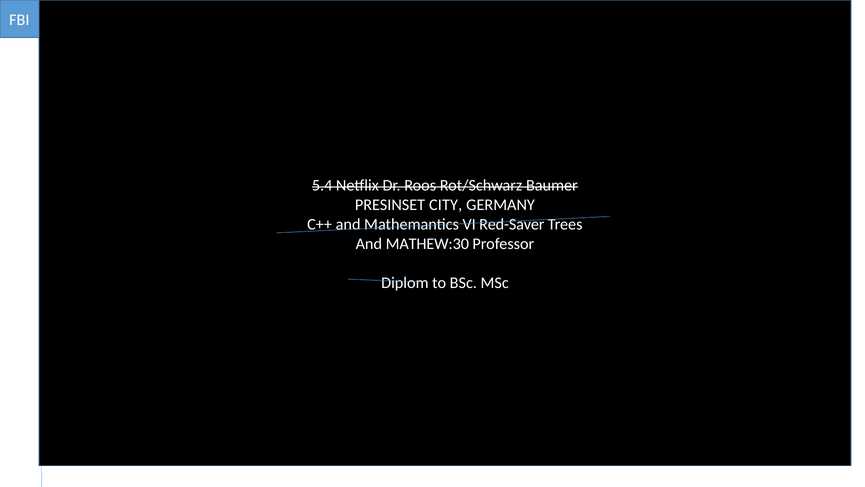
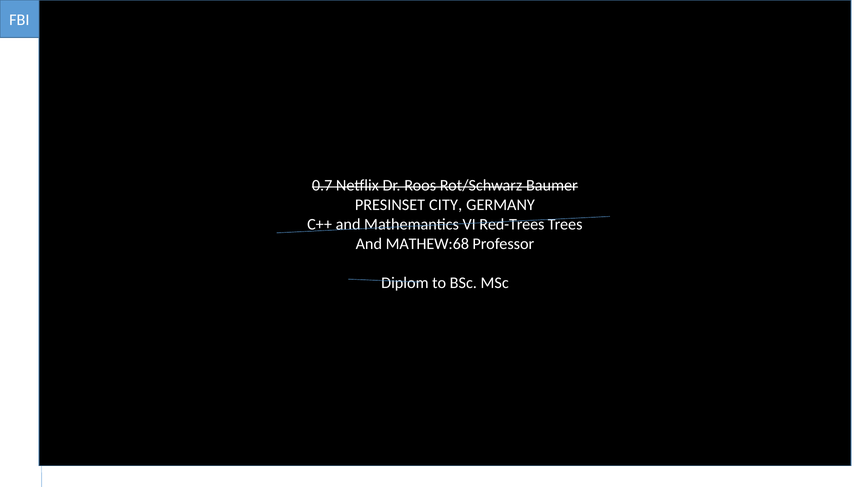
5.4: 5.4 -> 0.7
Red-Saver: Red-Saver -> Red-Trees
MATHEW:30: MATHEW:30 -> MATHEW:68
